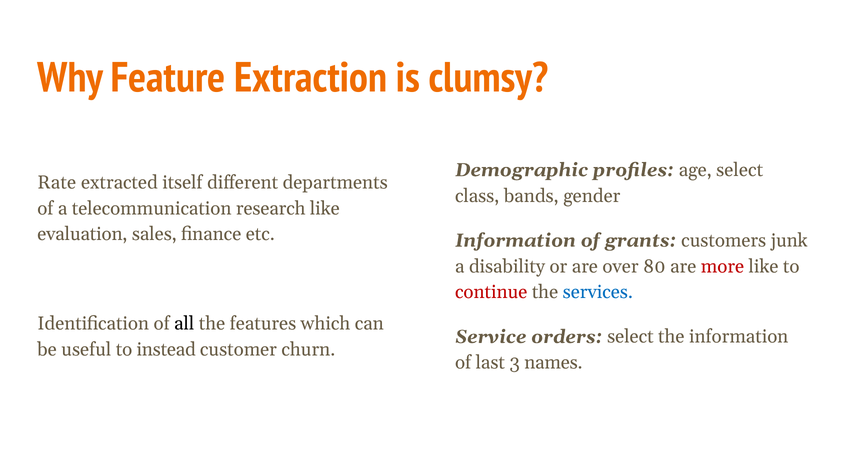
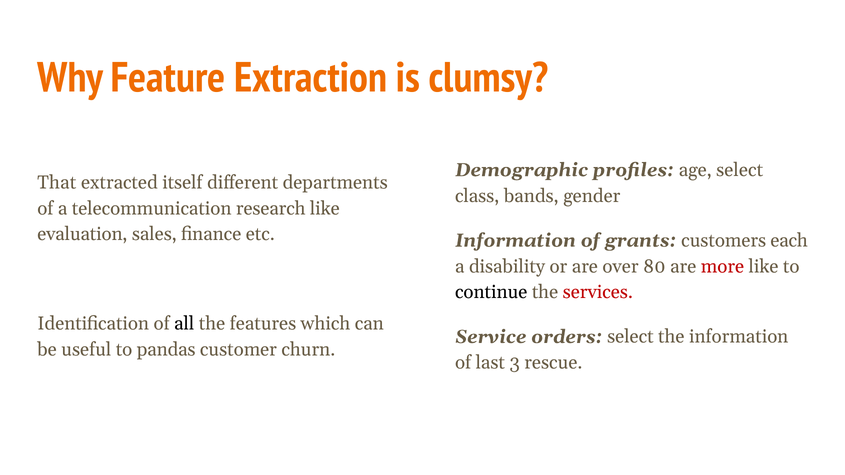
Rate: Rate -> That
junk: junk -> each
continue colour: red -> black
services colour: blue -> red
instead: instead -> pandas
names: names -> rescue
